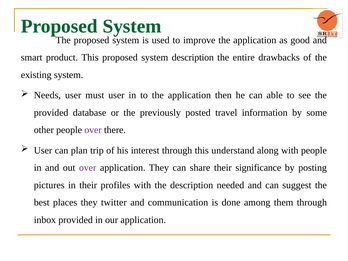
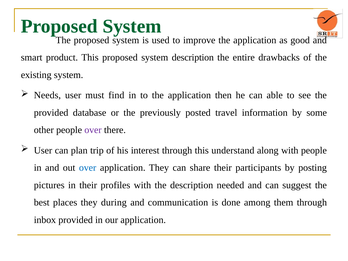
must user: user -> find
over at (88, 168) colour: purple -> blue
significance: significance -> participants
twitter: twitter -> during
